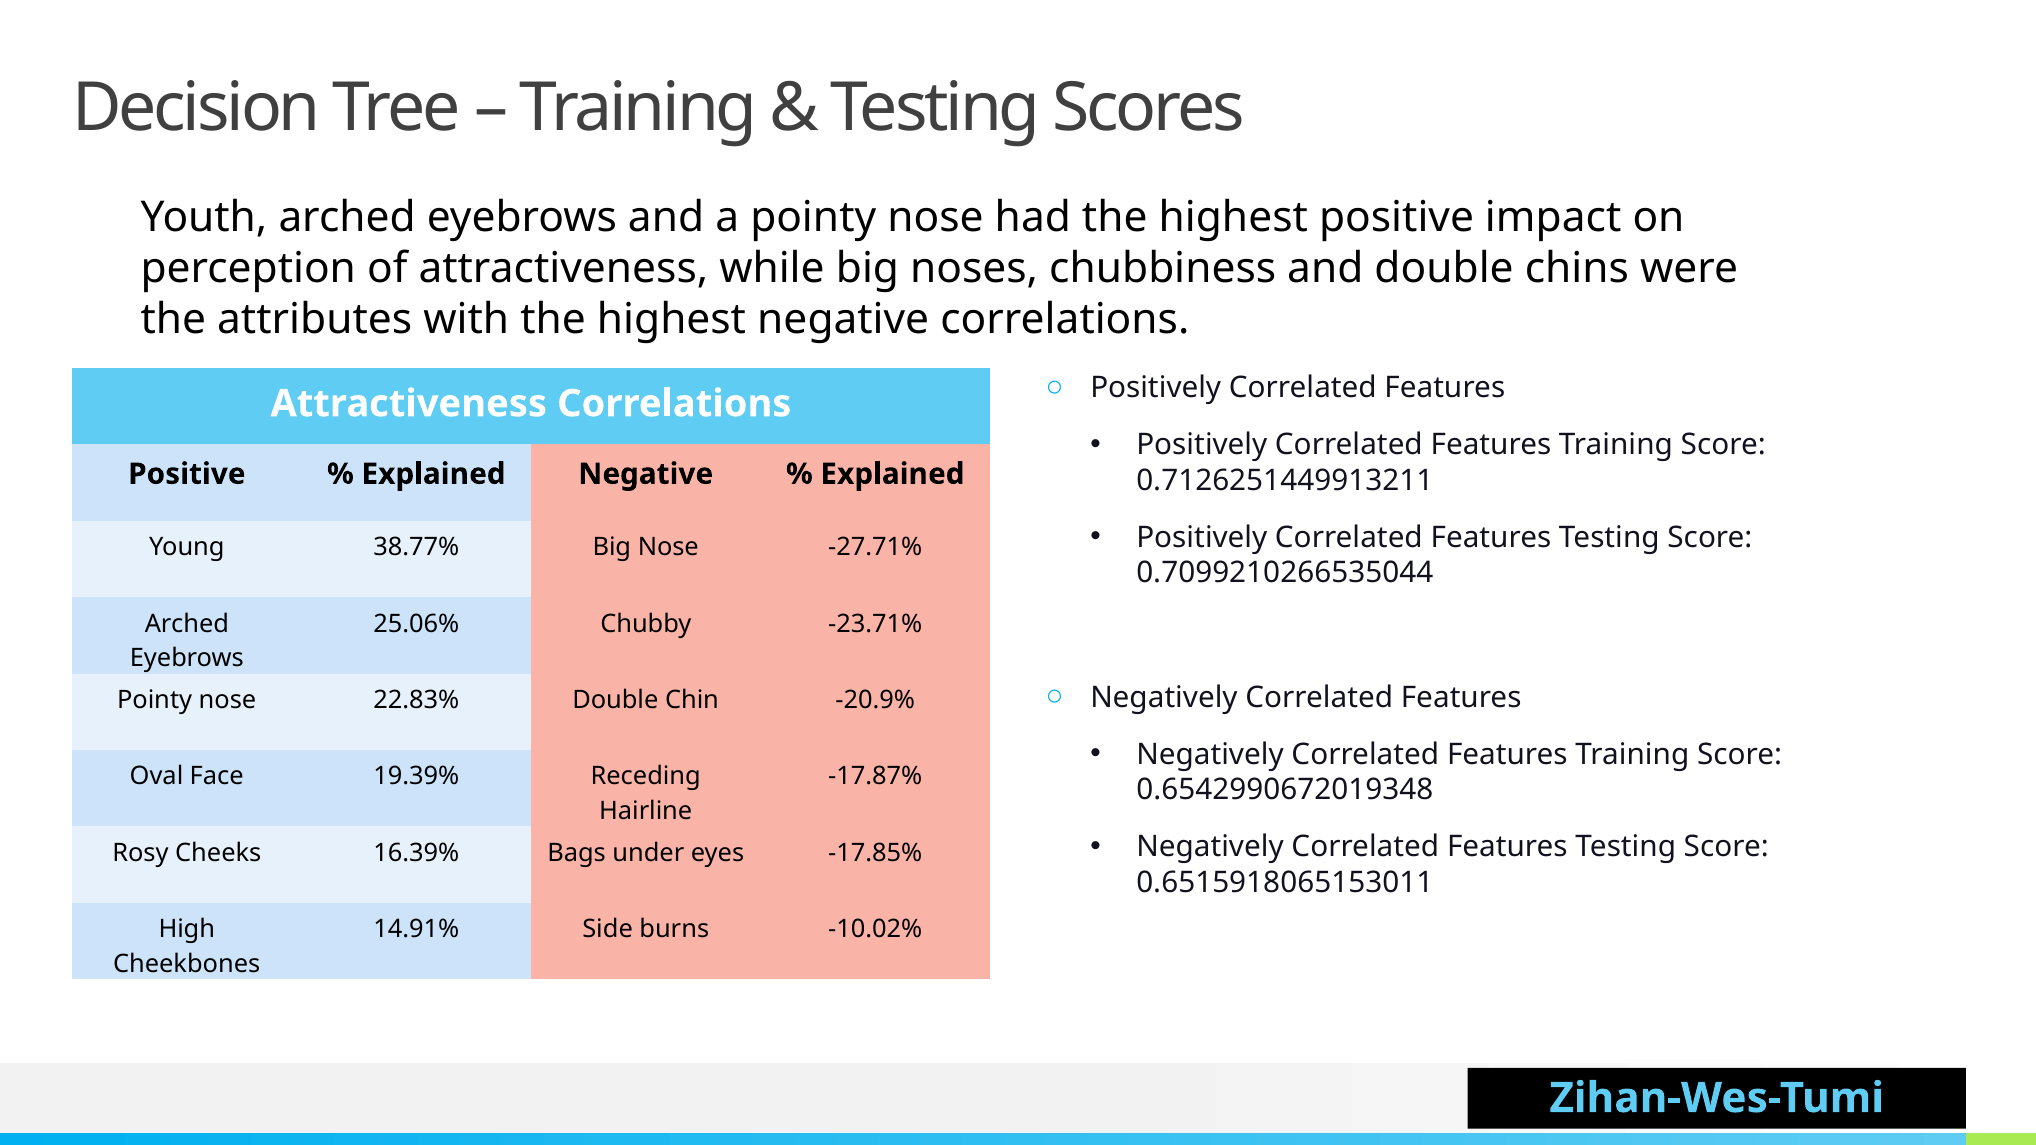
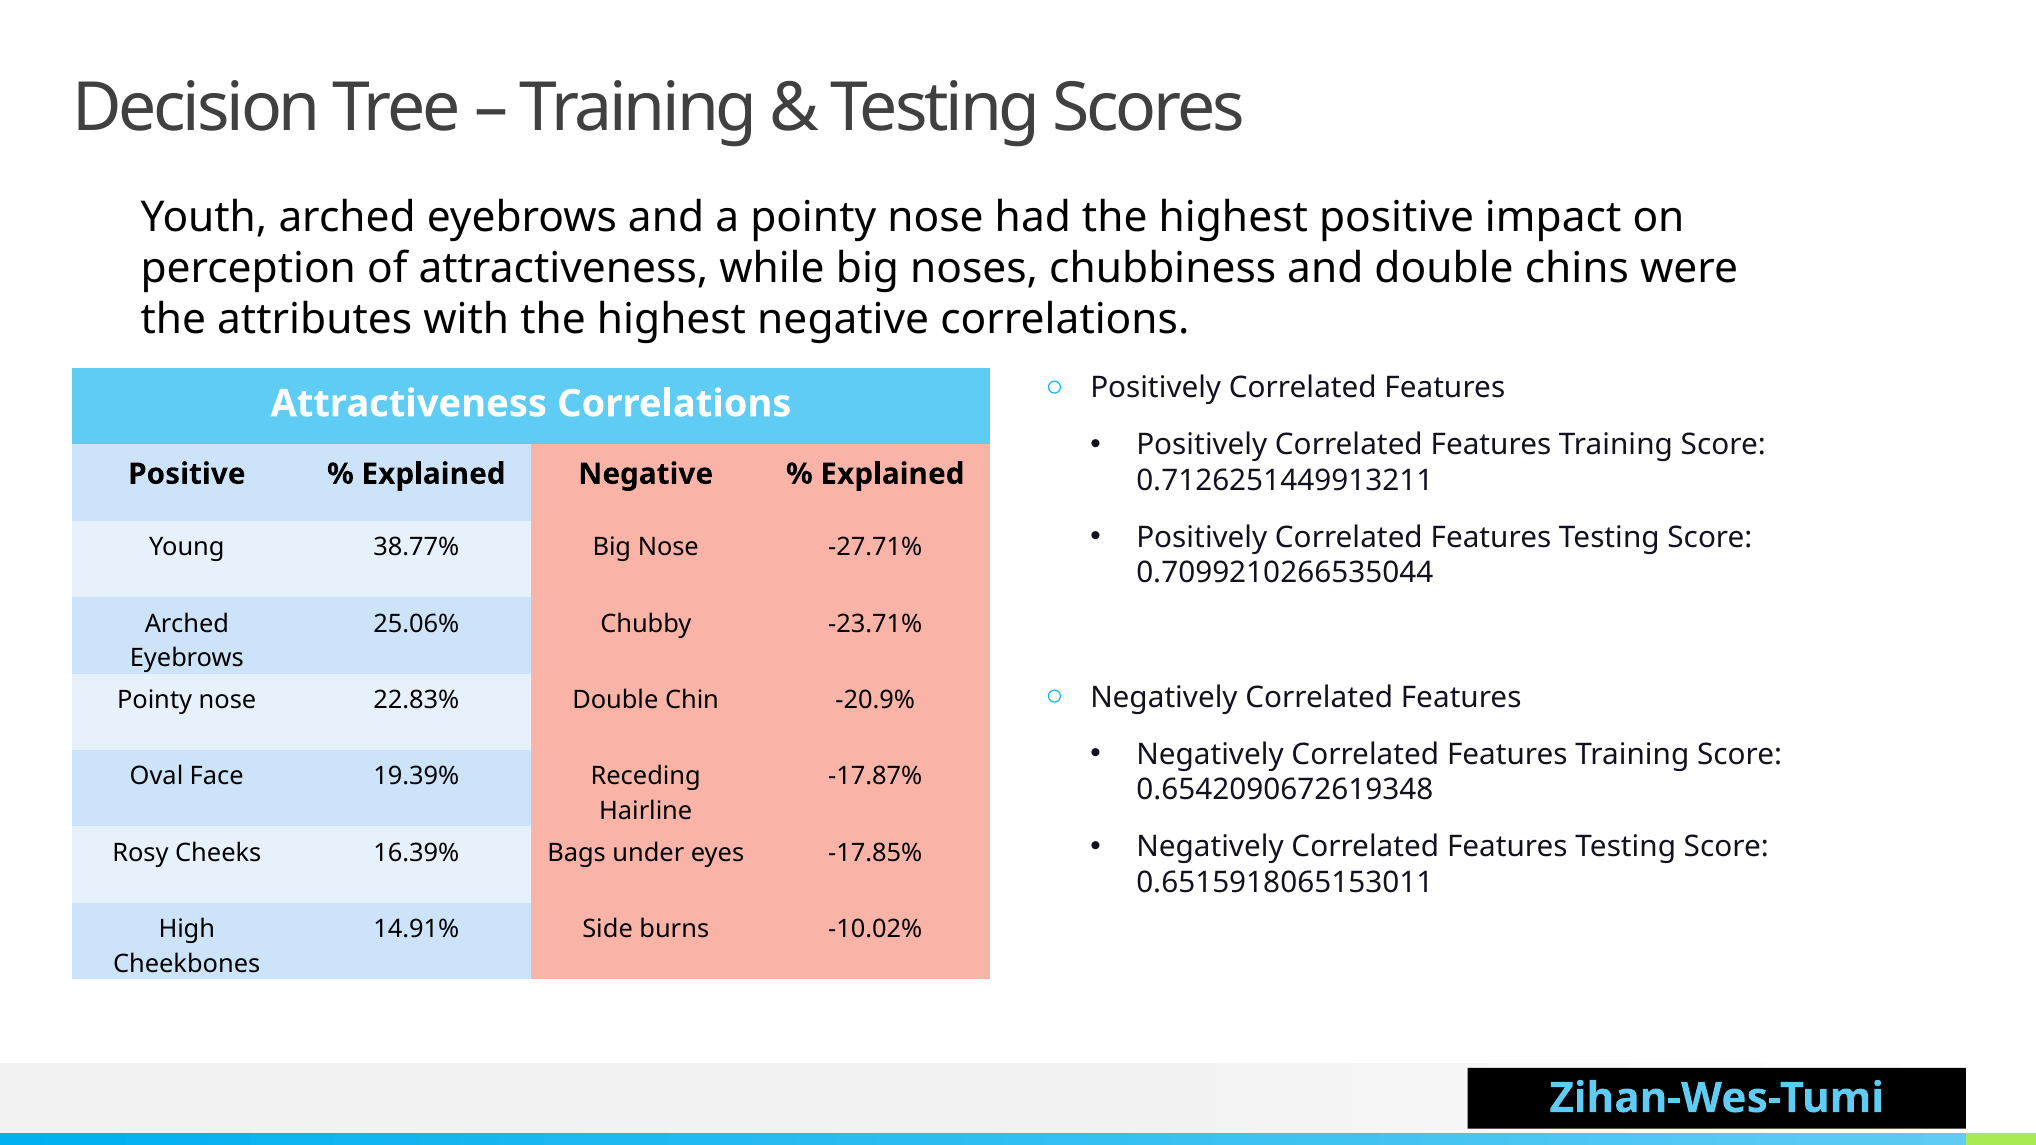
0.6542990672019348: 0.6542990672019348 -> 0.6542090672619348
